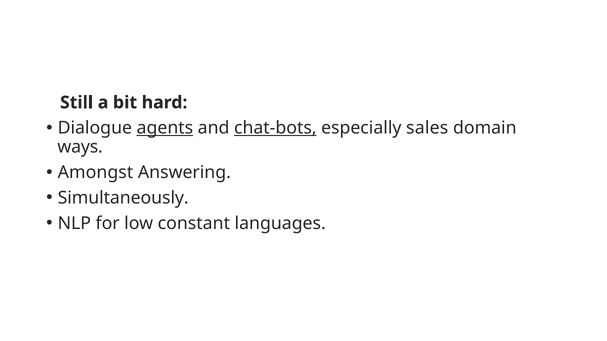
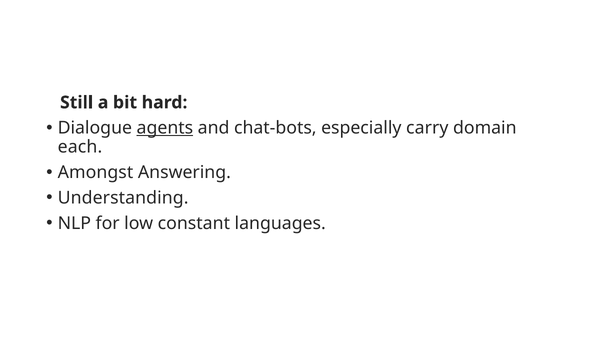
chat-bots underline: present -> none
sales: sales -> carry
ways: ways -> each
Simultaneously: Simultaneously -> Understanding
